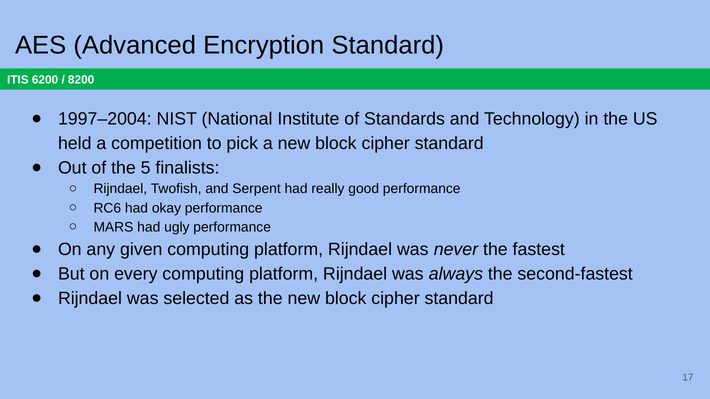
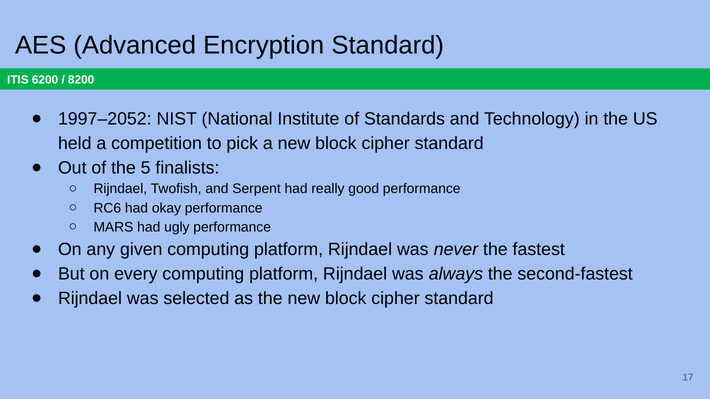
1997–2004: 1997–2004 -> 1997–2052
